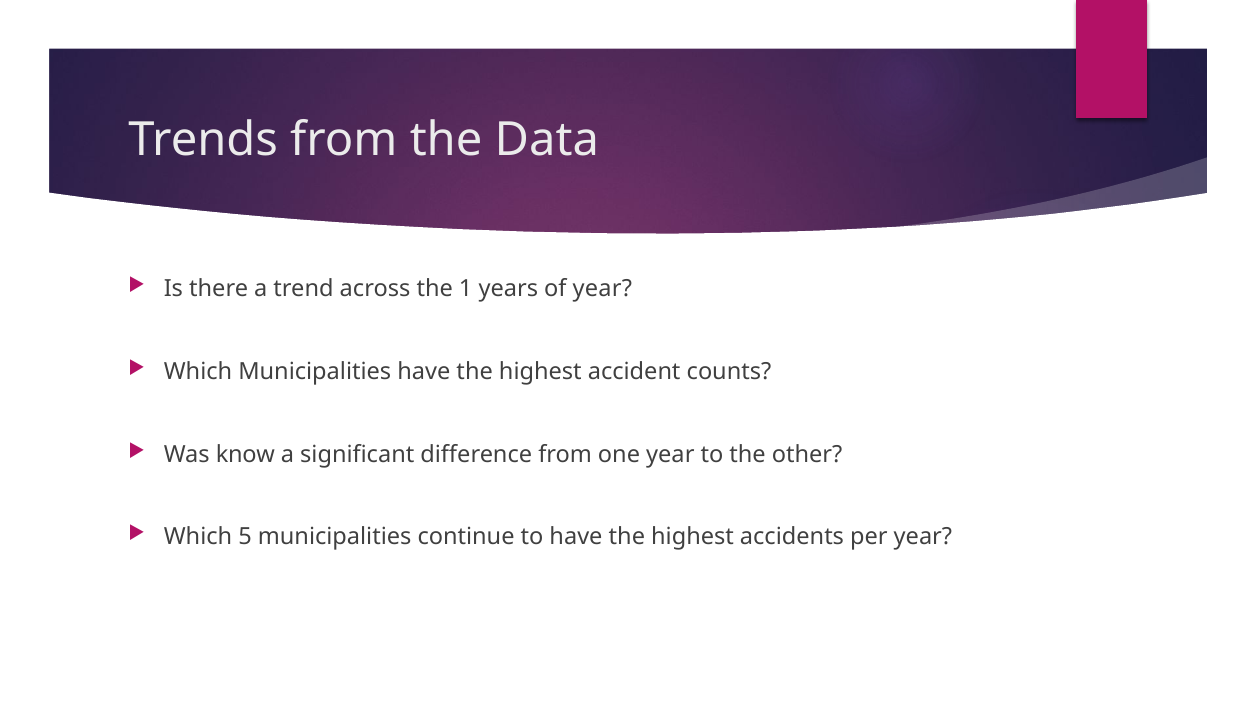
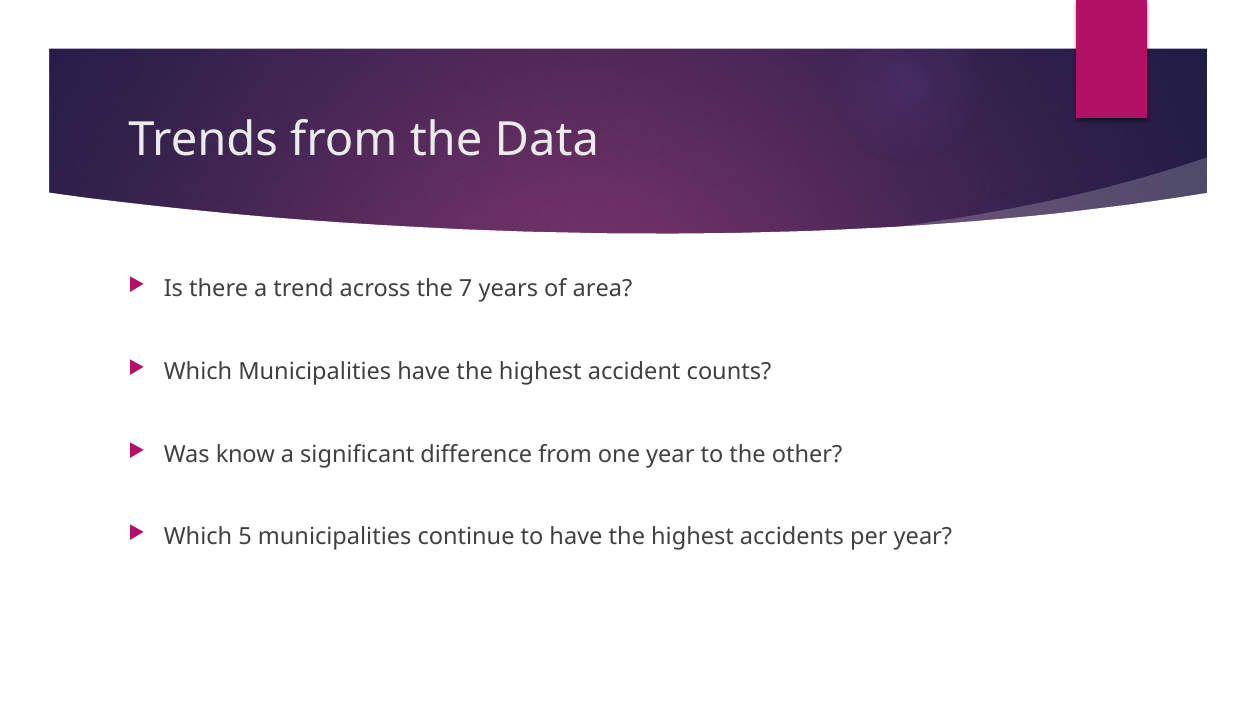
1: 1 -> 7
of year: year -> area
